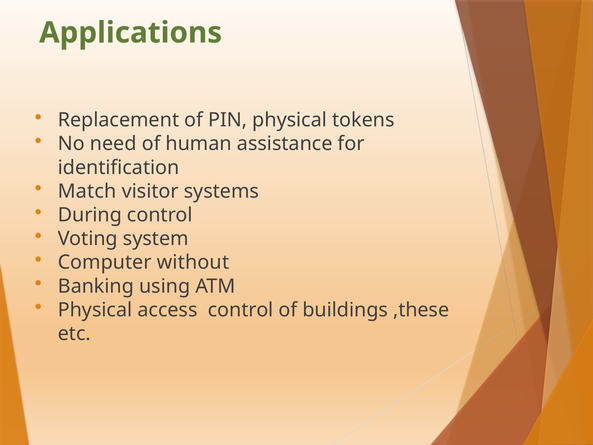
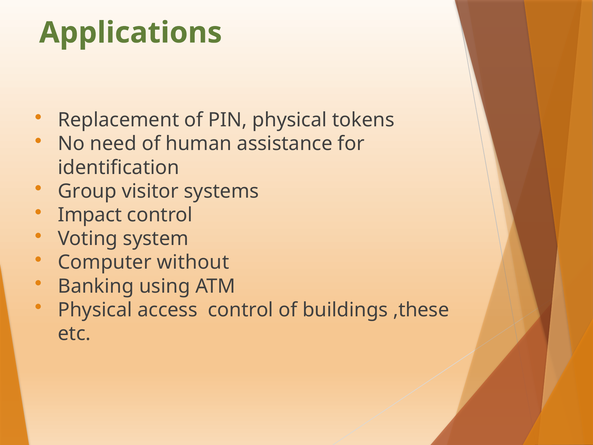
Match: Match -> Group
During: During -> Impact
